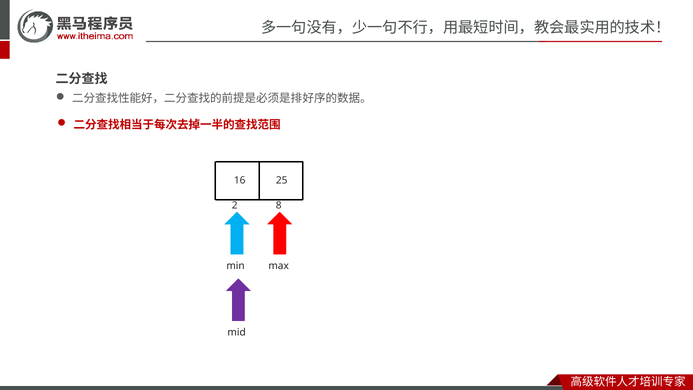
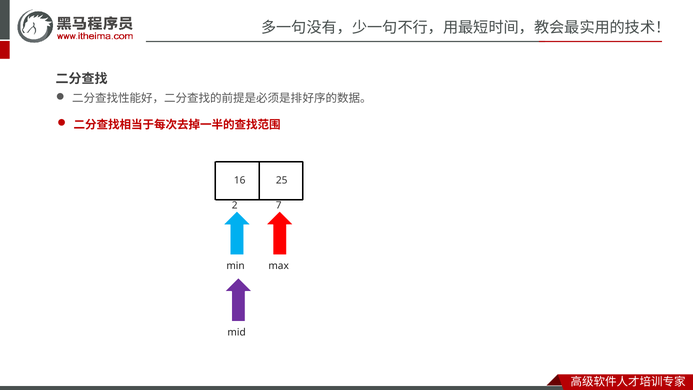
8: 8 -> 7
